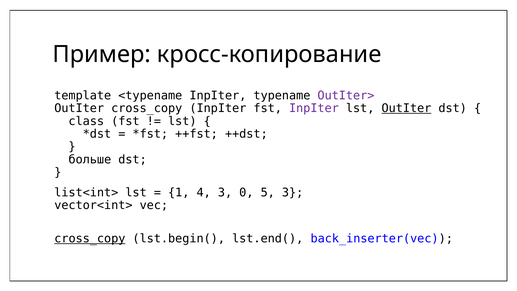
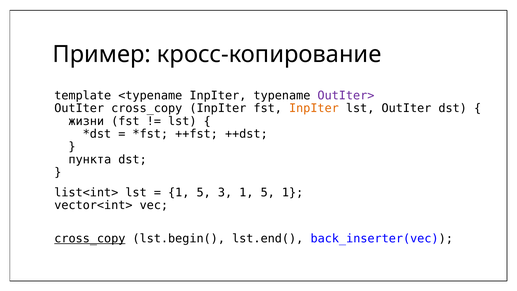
InpIter at (314, 108) colour: purple -> orange
OutIter at (406, 108) underline: present -> none
class: class -> жизни
больше: больше -> пункта
4 at (204, 192): 4 -> 5
3 0: 0 -> 1
5 3: 3 -> 1
